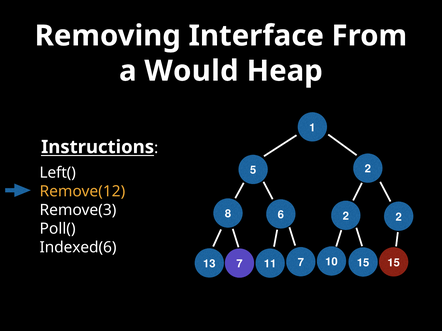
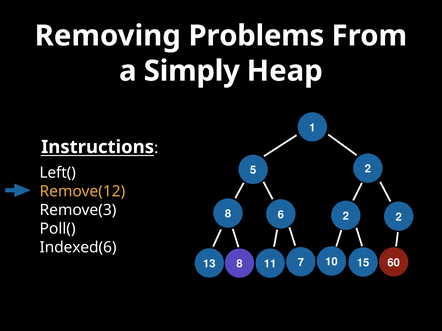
Interface: Interface -> Problems
Would: Would -> Simply
15 15: 15 -> 60
13 7: 7 -> 8
